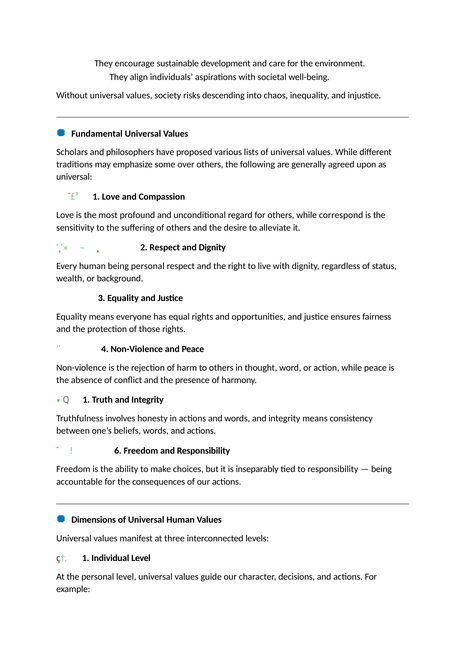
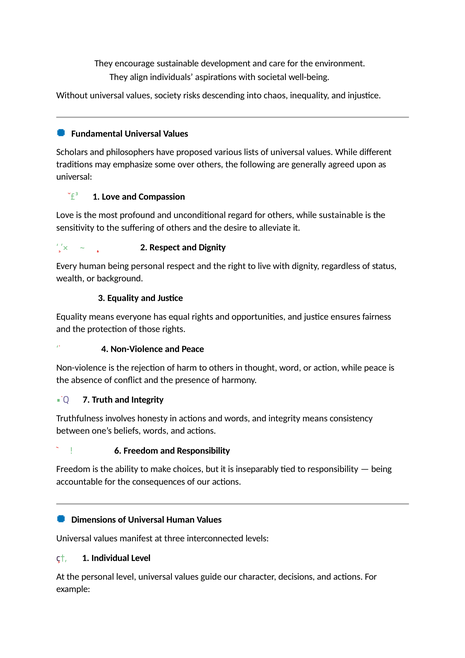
while correspond: correspond -> sustainable
•˙Q 1: 1 -> 7
